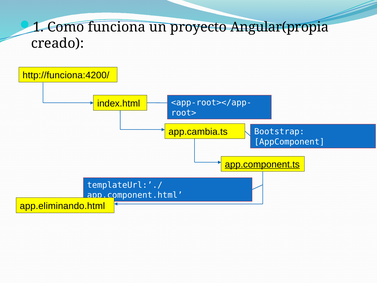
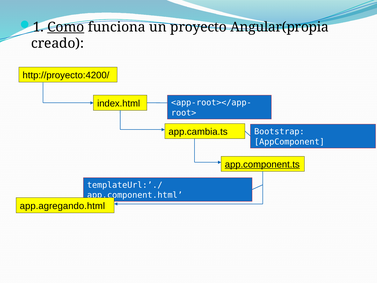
Como underline: none -> present
http://funciona:4200/: http://funciona:4200/ -> http://proyecto:4200/
app.eliminando.html: app.eliminando.html -> app.agregando.html
